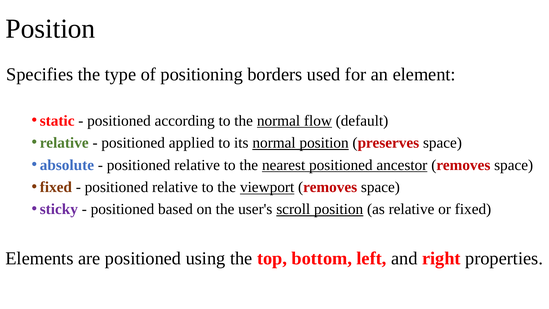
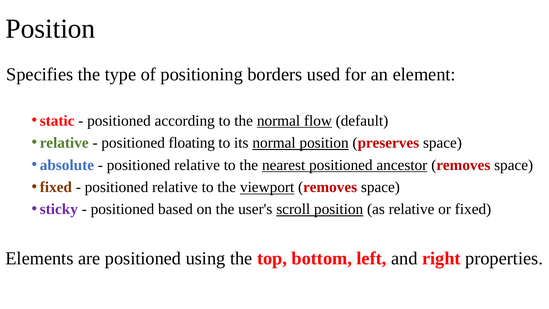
applied: applied -> floating
